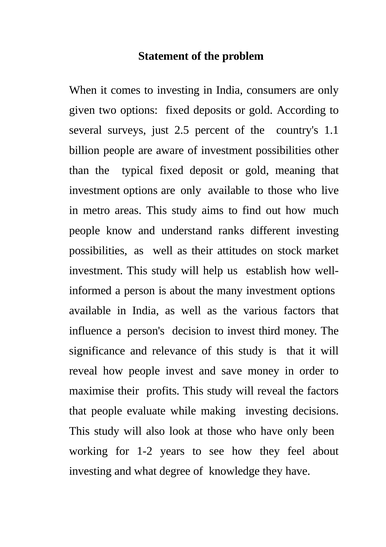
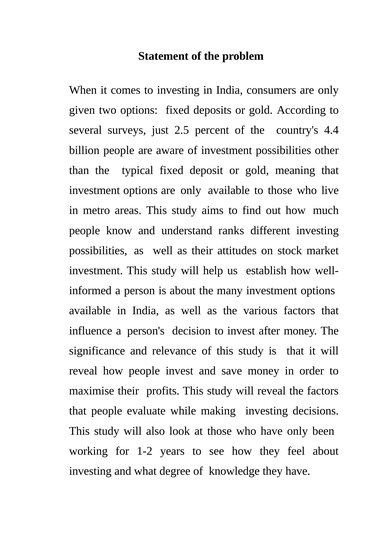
1.1: 1.1 -> 4.4
third: third -> after
